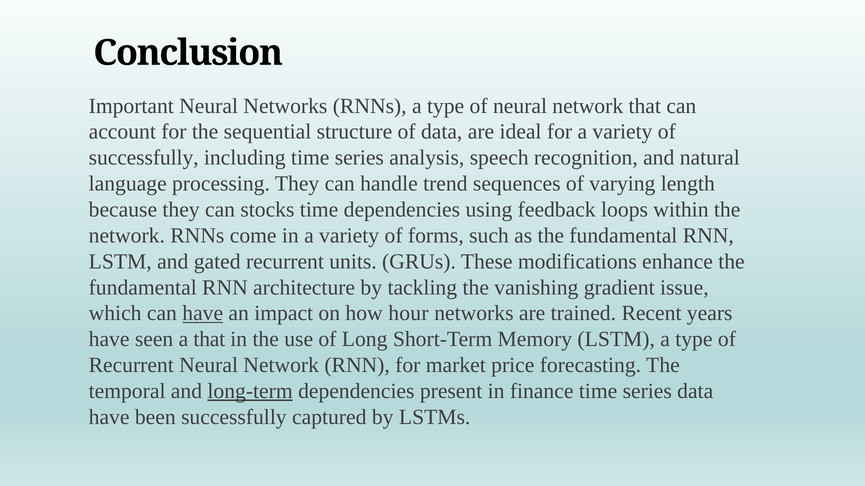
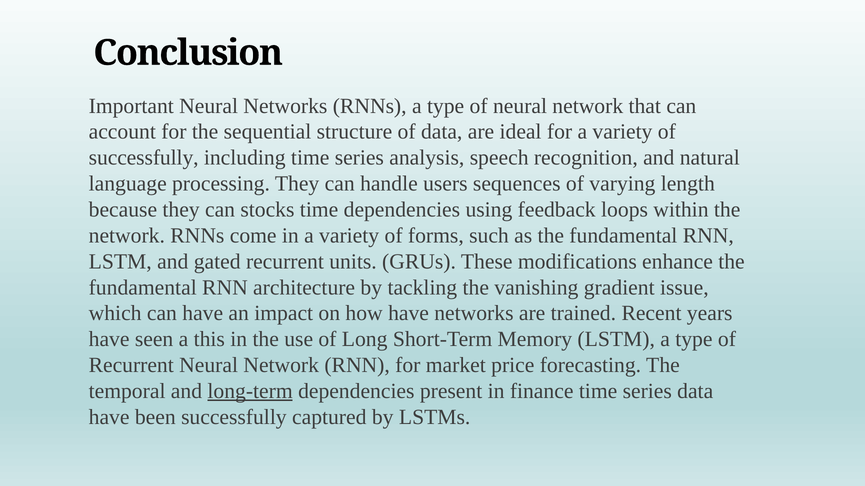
trend: trend -> users
have at (203, 314) underline: present -> none
how hour: hour -> have
a that: that -> this
